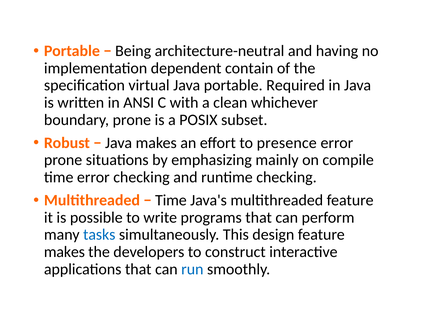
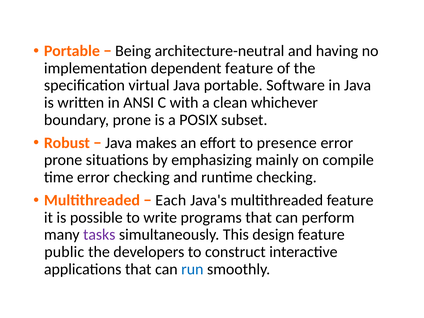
dependent contain: contain -> feature
Required: Required -> Software
Time at (171, 200): Time -> Each
tasks colour: blue -> purple
makes at (64, 252): makes -> public
